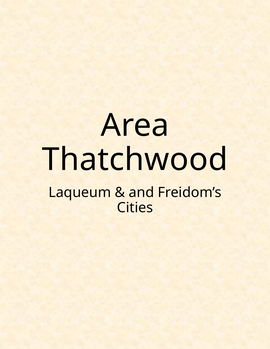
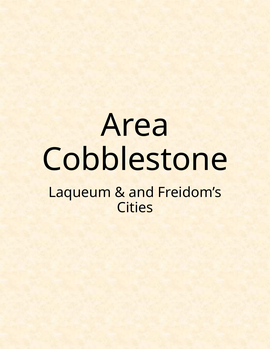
Thatchwood: Thatchwood -> Cobblestone
